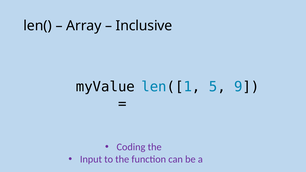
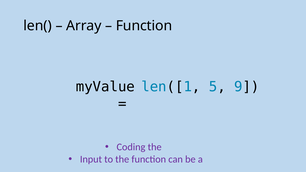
Inclusive at (144, 26): Inclusive -> Function
